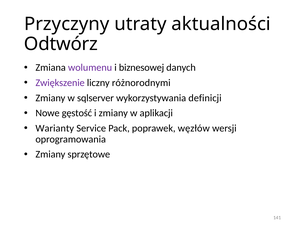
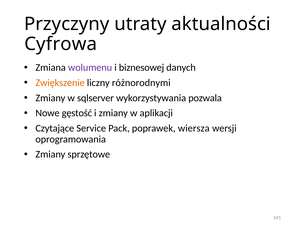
Odtwórz: Odtwórz -> Cyfrowa
Zwiększenie colour: purple -> orange
definicji: definicji -> pozwala
Warianty: Warianty -> Czytające
węzłów: węzłów -> wiersza
